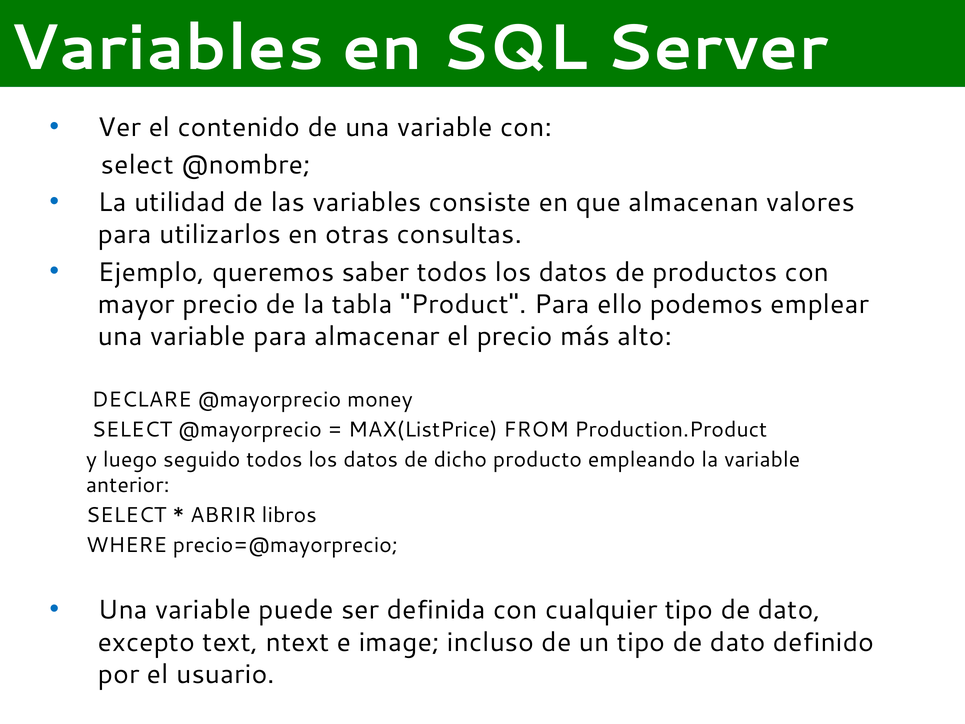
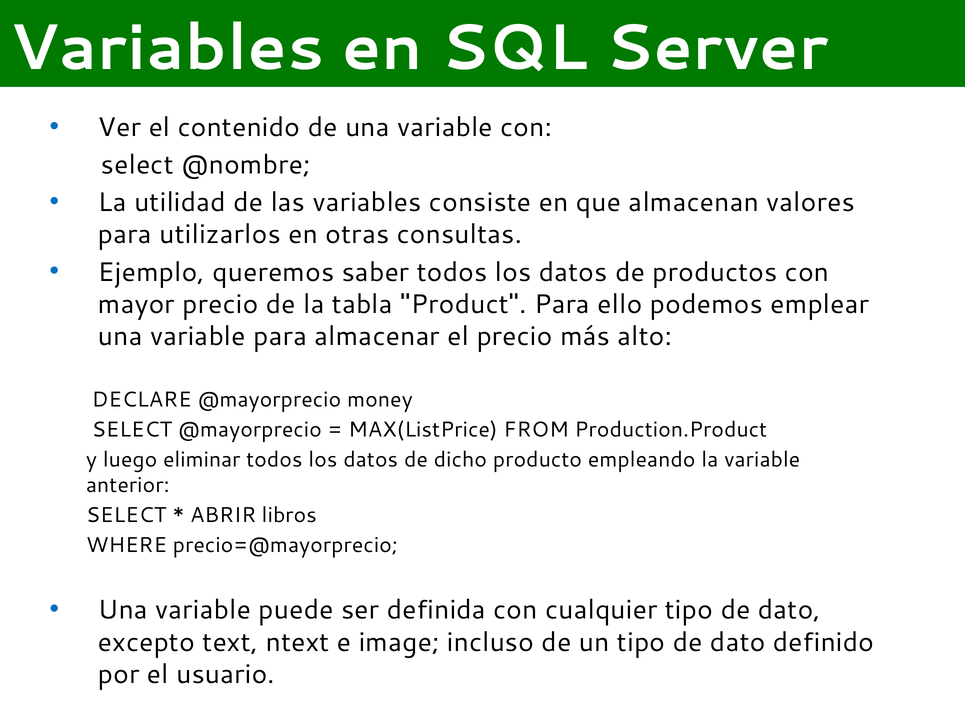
seguido: seguido -> eliminar
